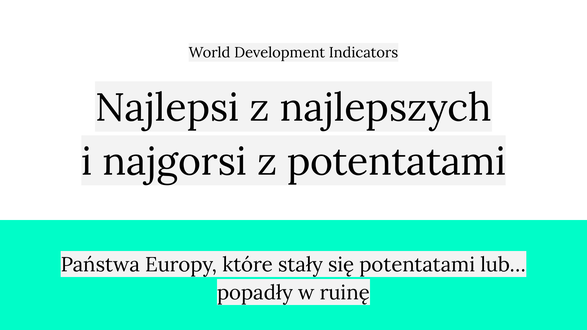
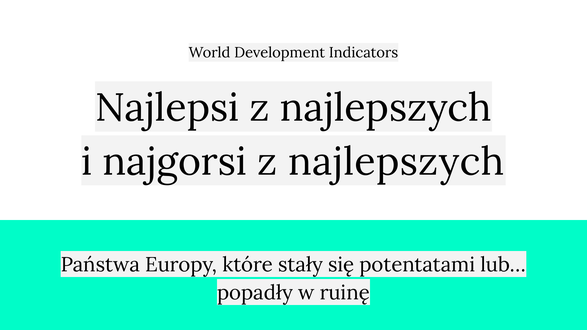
najgorsi z potentatami: potentatami -> najlepszych
